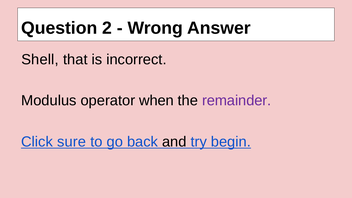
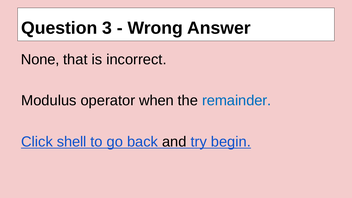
2: 2 -> 3
Shell: Shell -> None
remainder colour: purple -> blue
sure: sure -> shell
